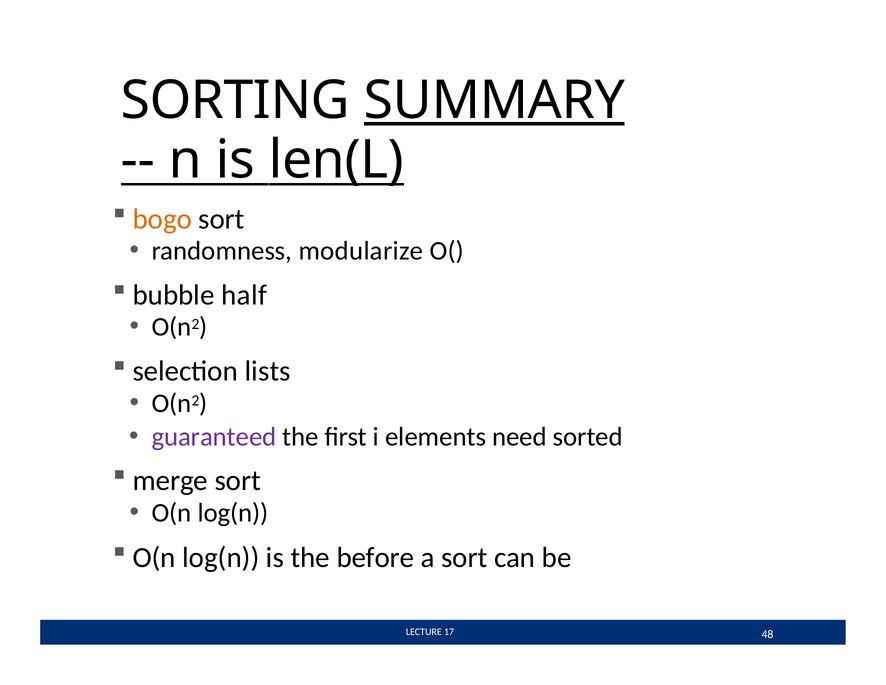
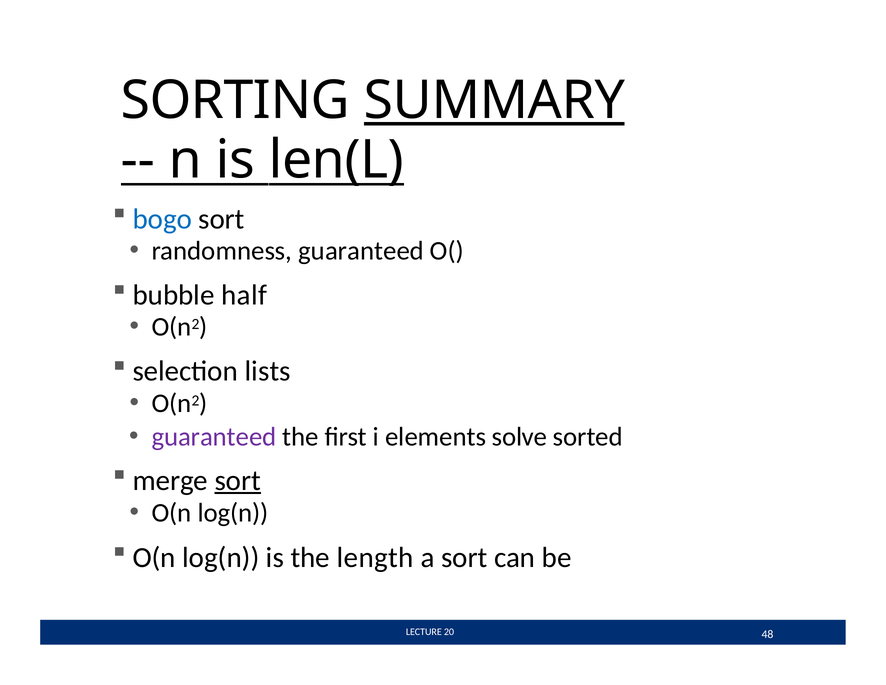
bogo colour: orange -> blue
randomness modularize: modularize -> guaranteed
need: need -> solve
sort at (238, 480) underline: none -> present
before: before -> length
17: 17 -> 20
